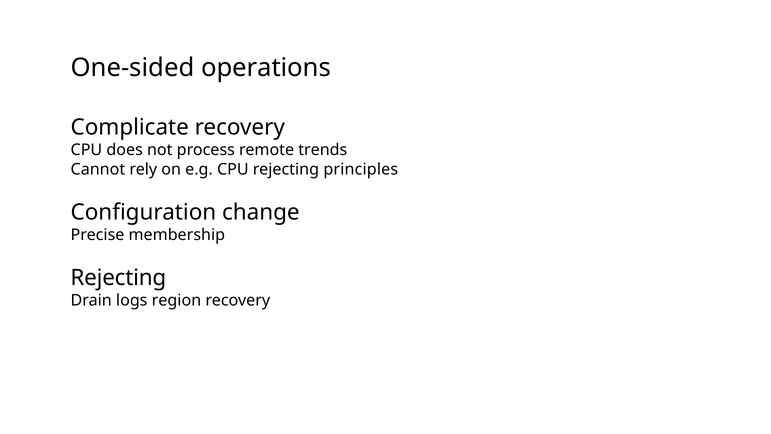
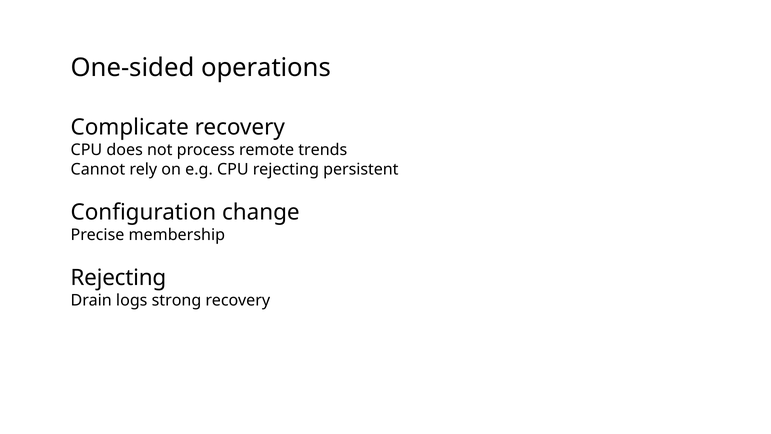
principles: principles -> persistent
region: region -> strong
